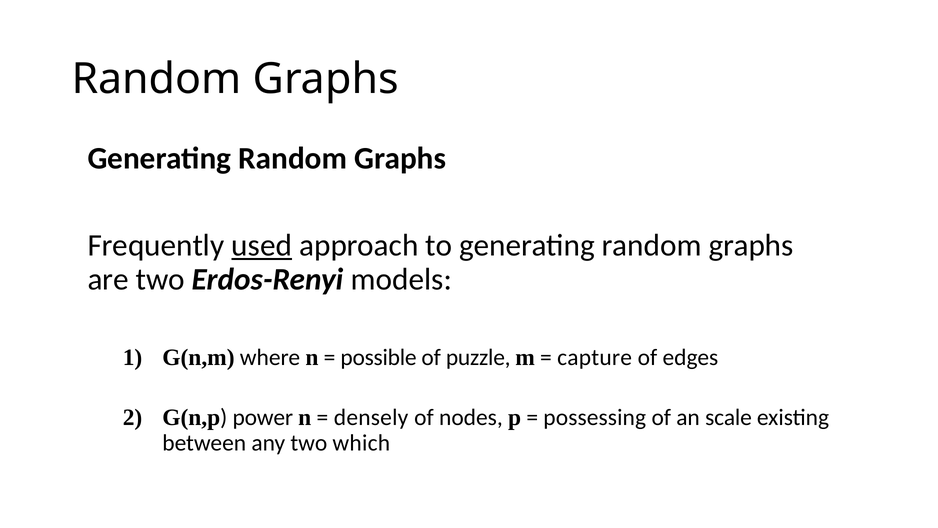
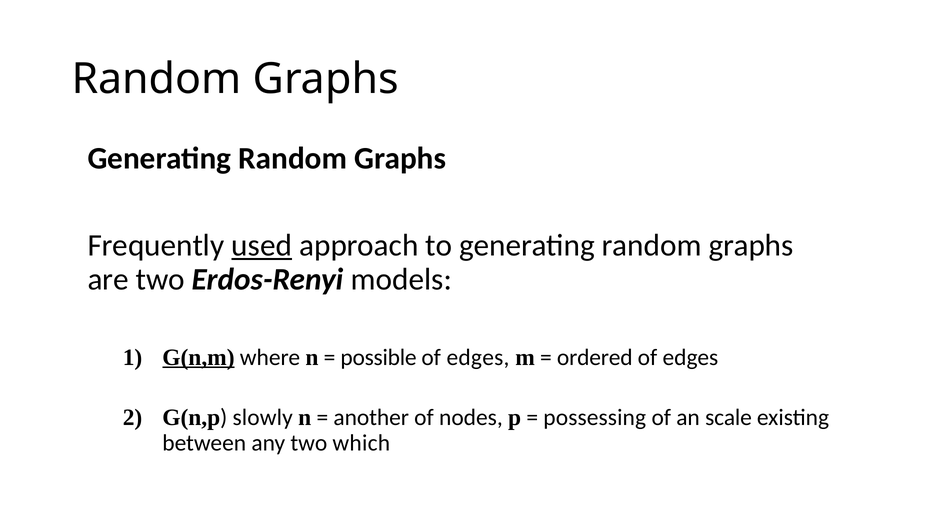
G(n,m underline: none -> present
puzzle at (478, 357): puzzle -> edges
capture: capture -> ordered
power: power -> slowly
densely: densely -> another
